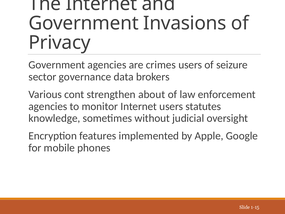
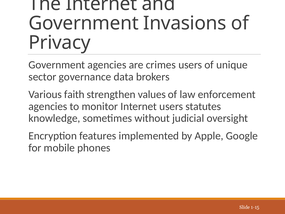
seizure: seizure -> unique
cont: cont -> faith
about: about -> values
